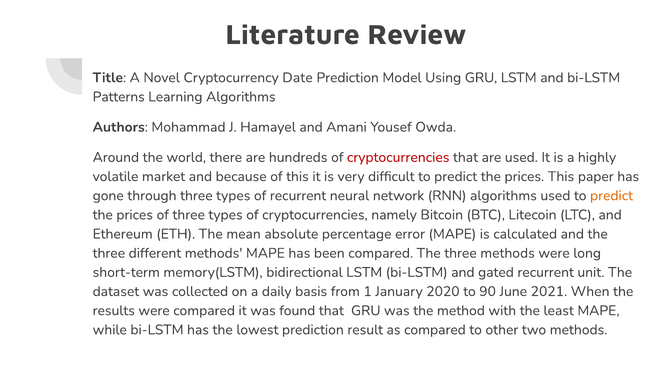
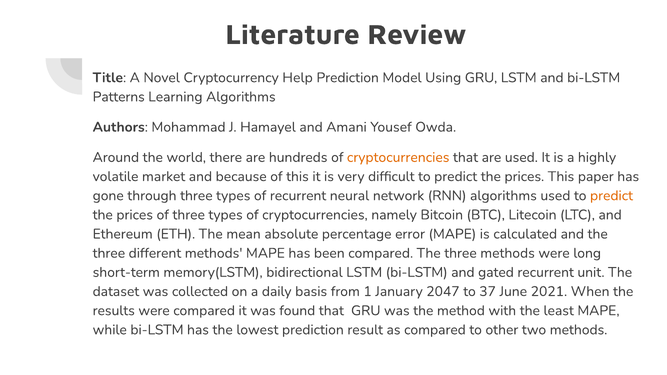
Date: Date -> Help
cryptocurrencies at (398, 157) colour: red -> orange
2020: 2020 -> 2047
90: 90 -> 37
